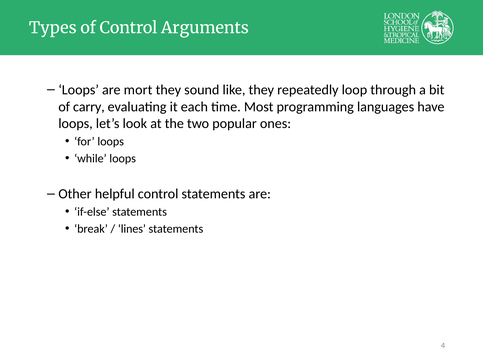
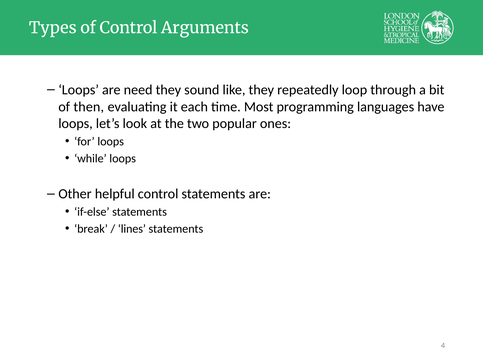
mort: mort -> need
carry: carry -> then
